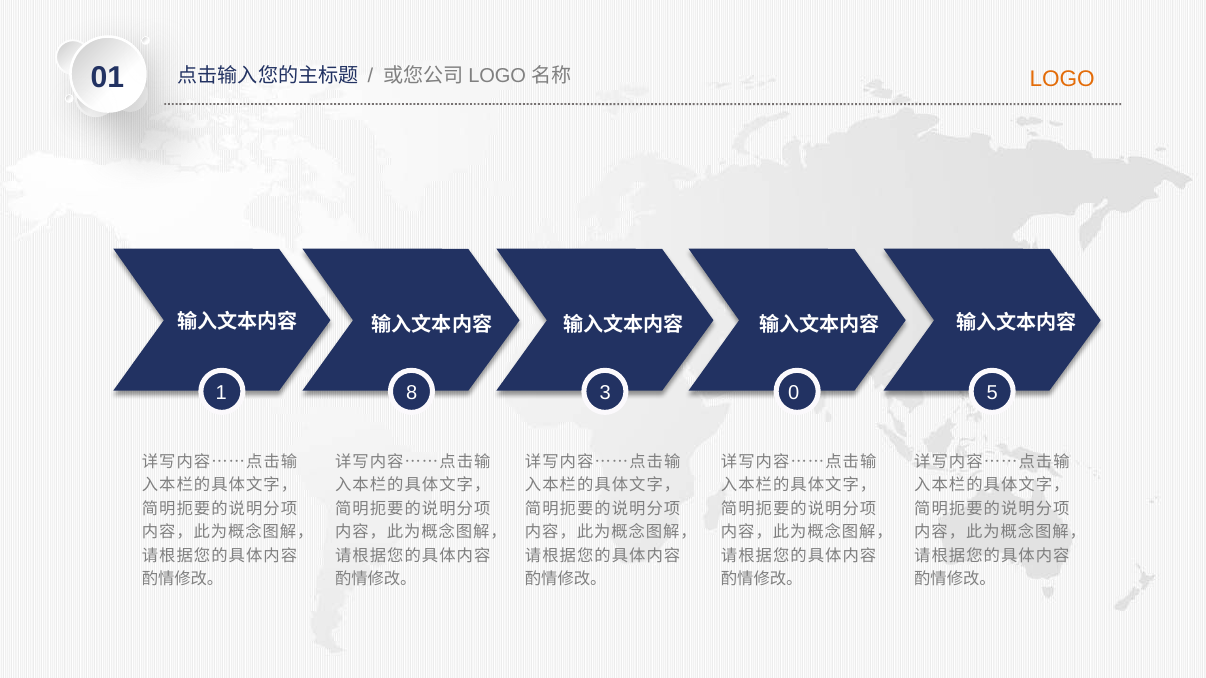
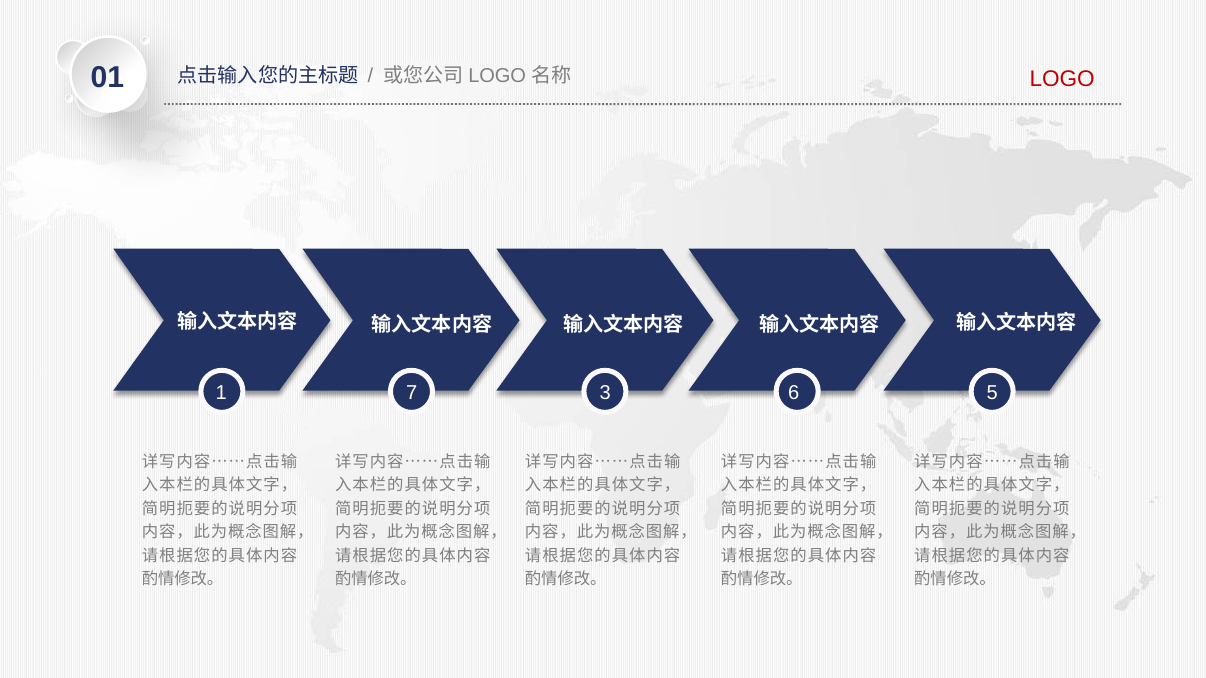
LOGO colour: orange -> red
8: 8 -> 7
0: 0 -> 6
